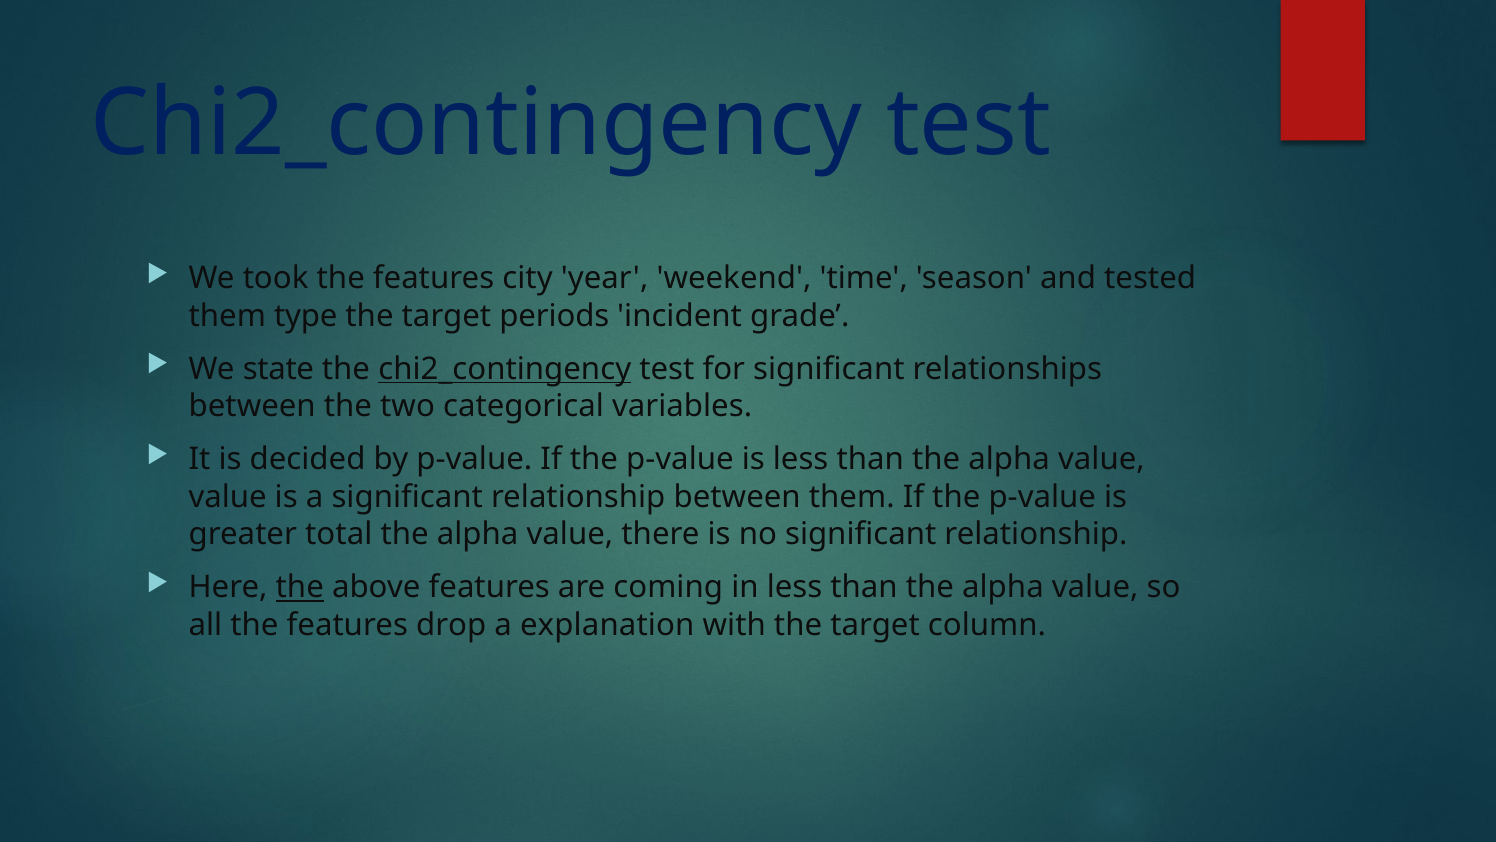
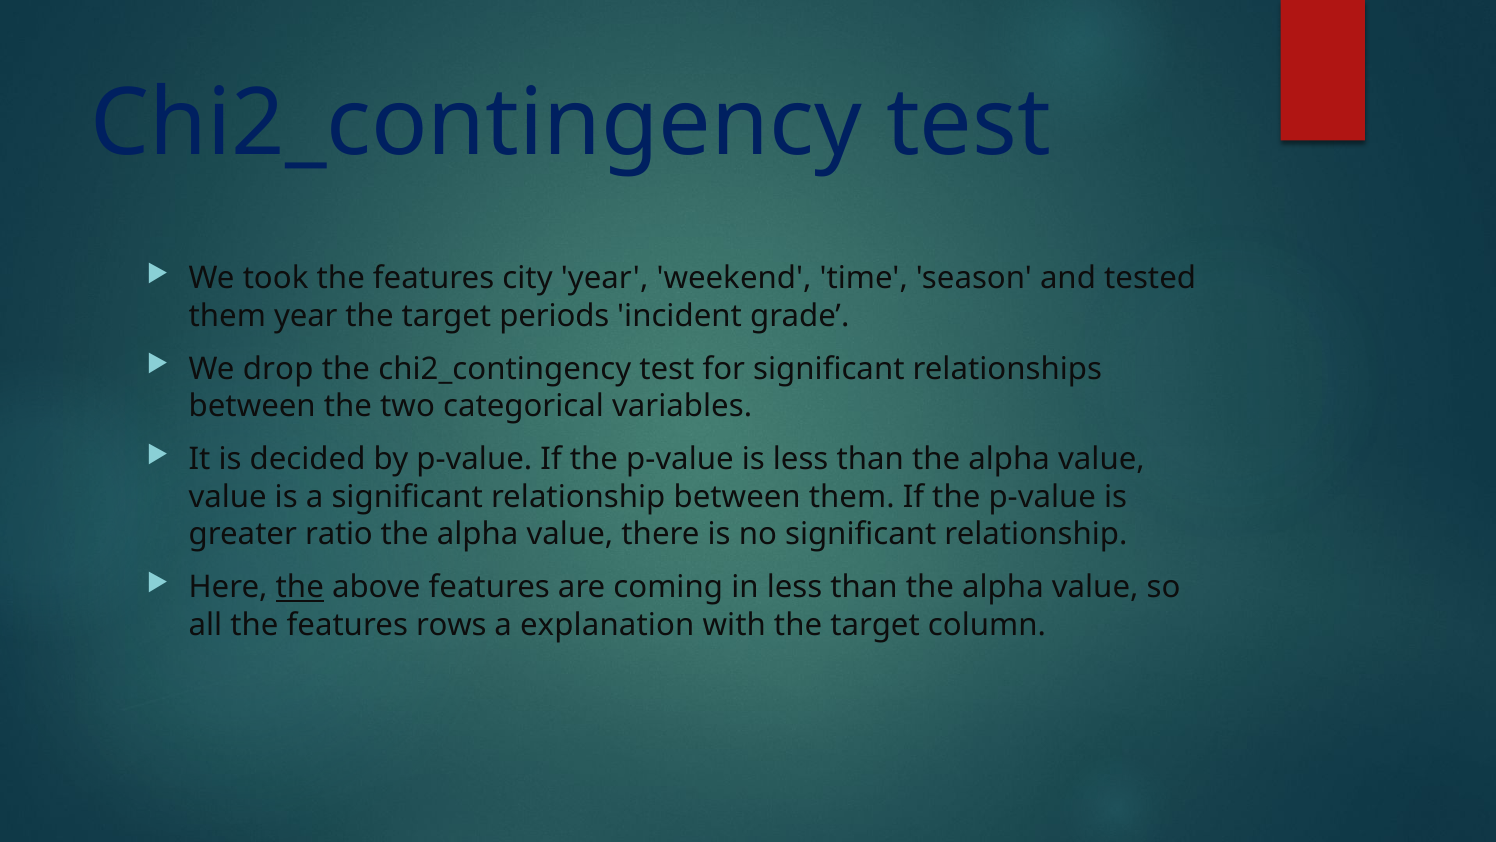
them type: type -> year
state: state -> drop
chi2_contingency at (505, 369) underline: present -> none
total: total -> ratio
drop: drop -> rows
